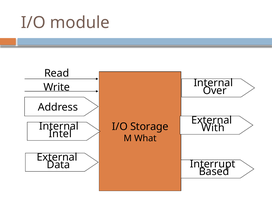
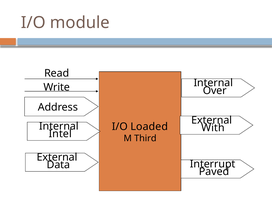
Storage: Storage -> Loaded
What: What -> Third
Based: Based -> Paved
